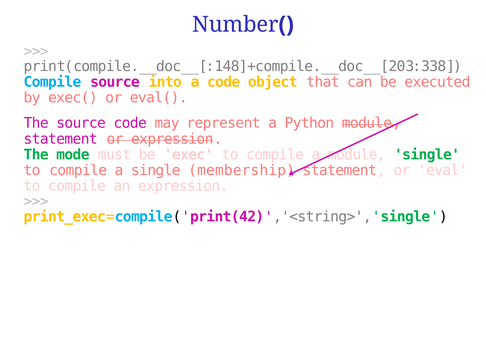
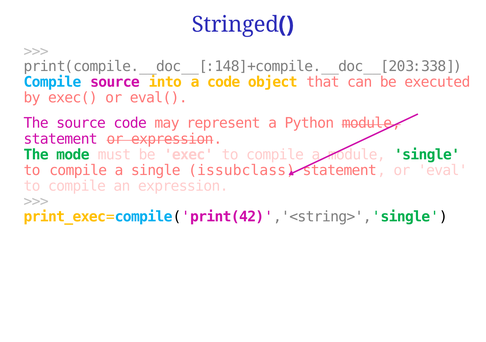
Number: Number -> Stringed
membership: membership -> issubclass
